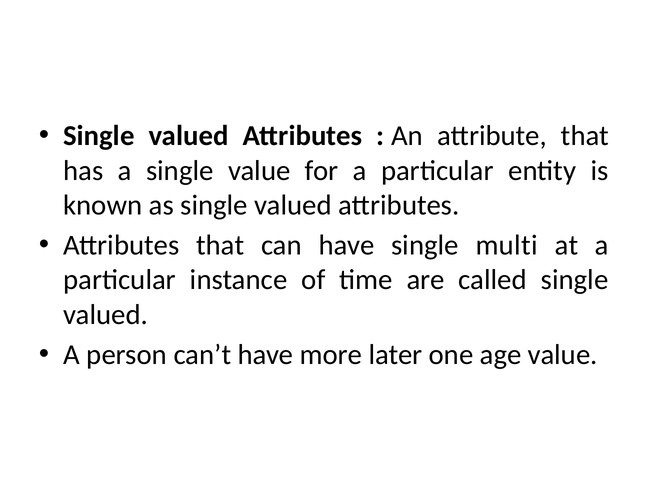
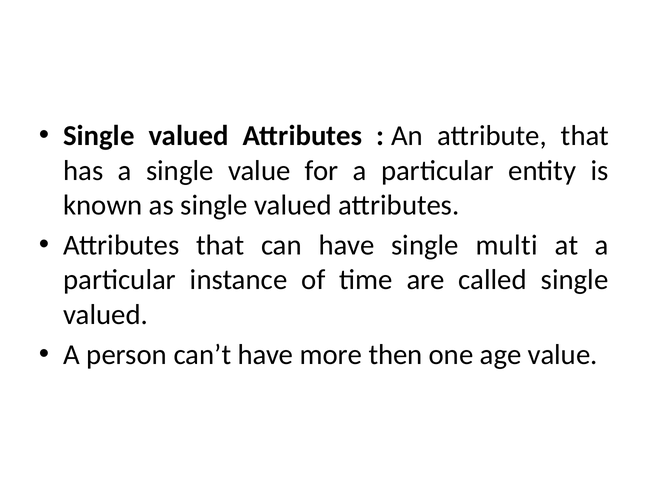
later: later -> then
